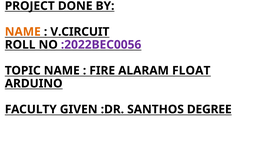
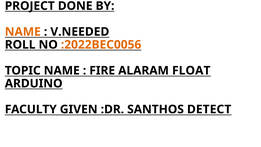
V.CIRCUIT: V.CIRCUIT -> V.NEEDED
:2022BEC0056 colour: purple -> orange
DEGREE: DEGREE -> DETECT
